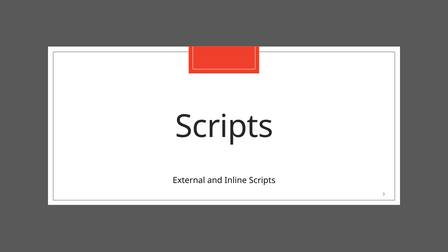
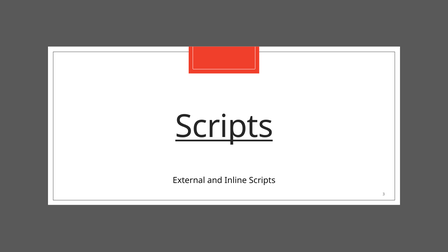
Scripts at (224, 127) underline: none -> present
